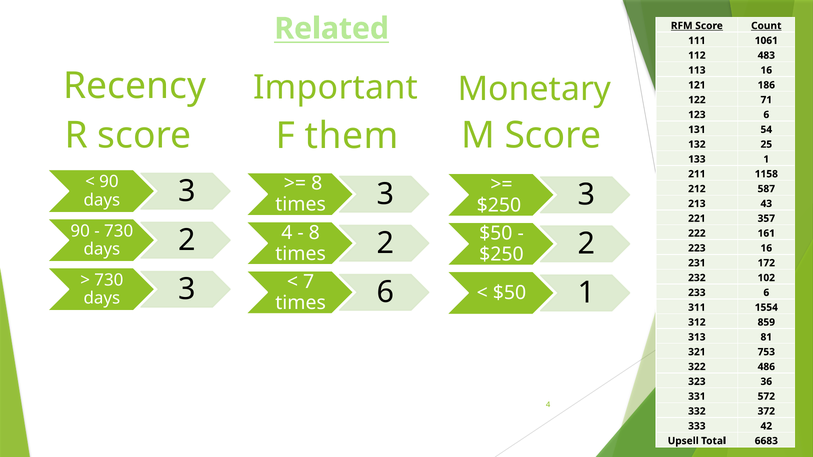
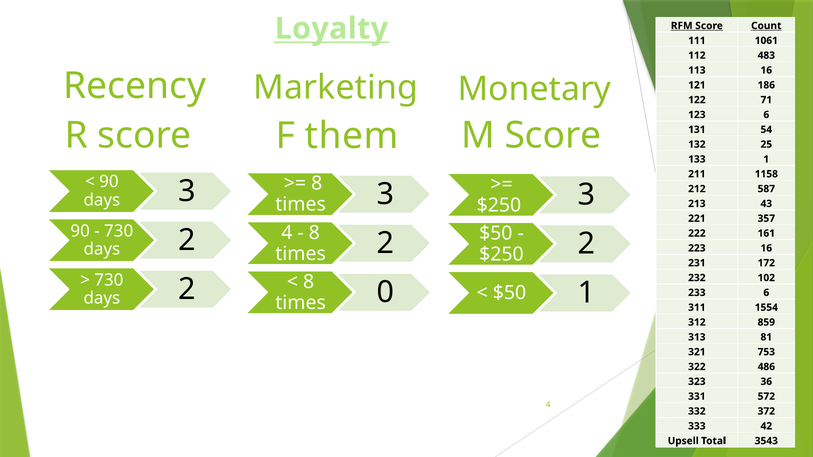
Related: Related -> Loyalty
Important: Important -> Marketing
7 at (309, 282): 7 -> 8
3 at (187, 289): 3 -> 2
6 at (386, 292): 6 -> 0
6683: 6683 -> 3543
